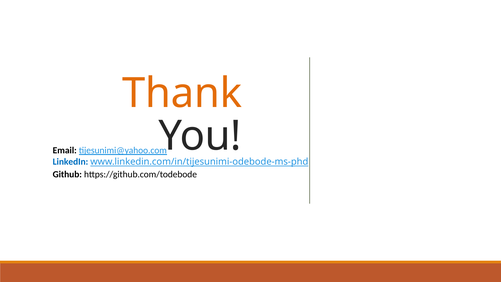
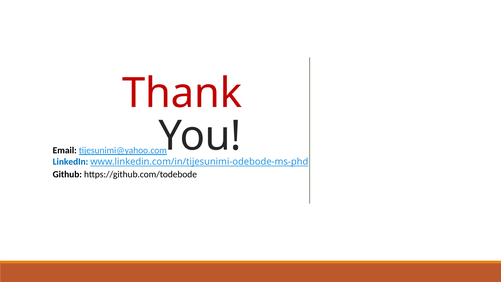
Thank colour: orange -> red
